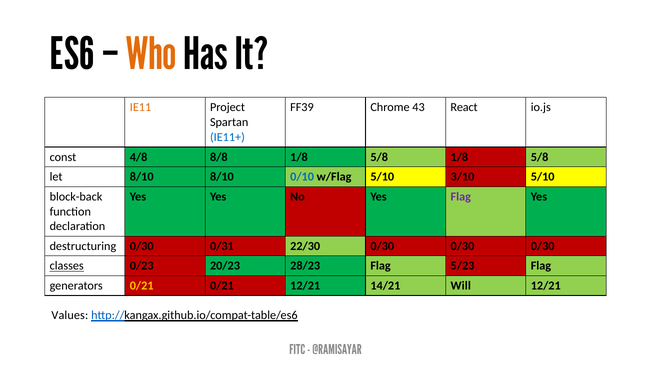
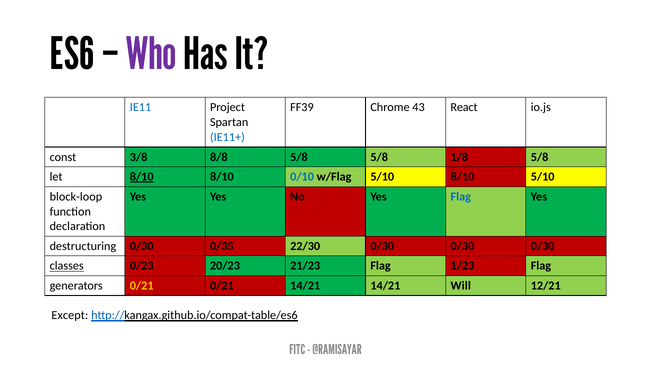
Who colour: orange -> purple
IE11 colour: orange -> blue
4/8: 4/8 -> 3/8
8/8 1/8: 1/8 -> 5/8
8/10 at (142, 177) underline: none -> present
5/10 3/10: 3/10 -> 8/10
block-back: block-back -> block-loop
Flag at (461, 197) colour: purple -> blue
0/31: 0/31 -> 0/35
28/23: 28/23 -> 21/23
5/23: 5/23 -> 1/23
0/21 12/21: 12/21 -> 14/21
Values: Values -> Except
